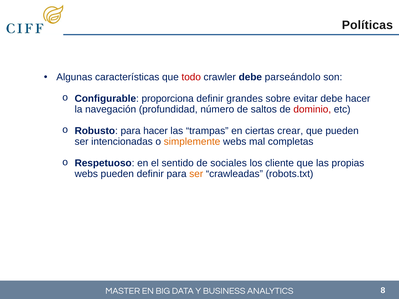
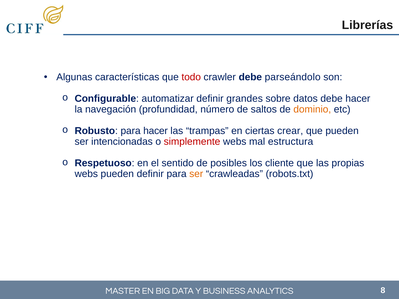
Políticas: Políticas -> Librerías
proporciona: proporciona -> automatizar
evitar: evitar -> datos
dominio colour: red -> orange
simplemente colour: orange -> red
completas: completas -> estructura
sociales: sociales -> posibles
